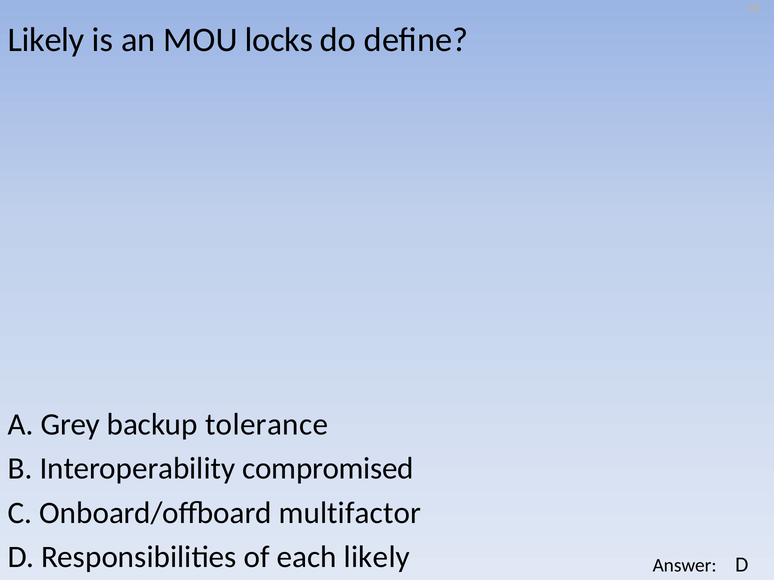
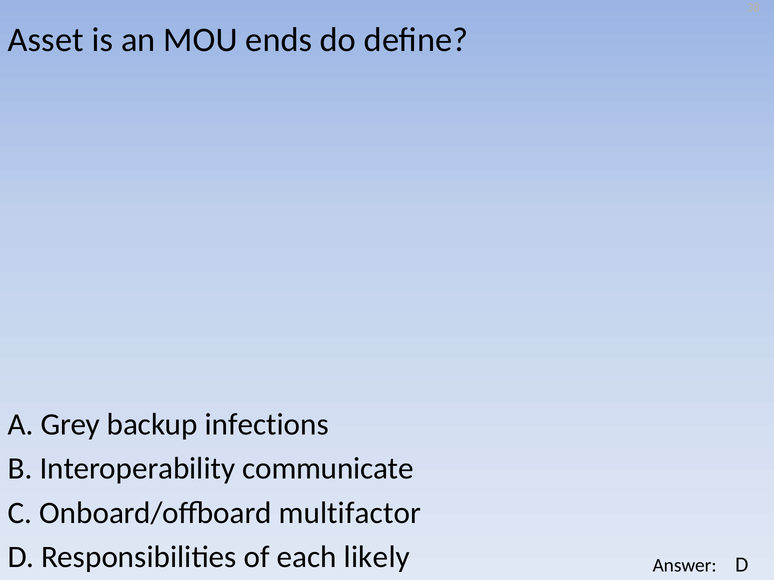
Likely at (46, 40): Likely -> Asset
locks: locks -> ends
tolerance: tolerance -> infections
compromised: compromised -> communicate
